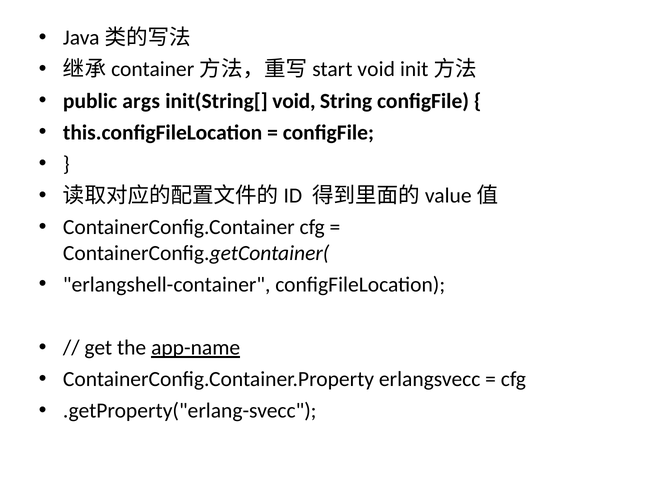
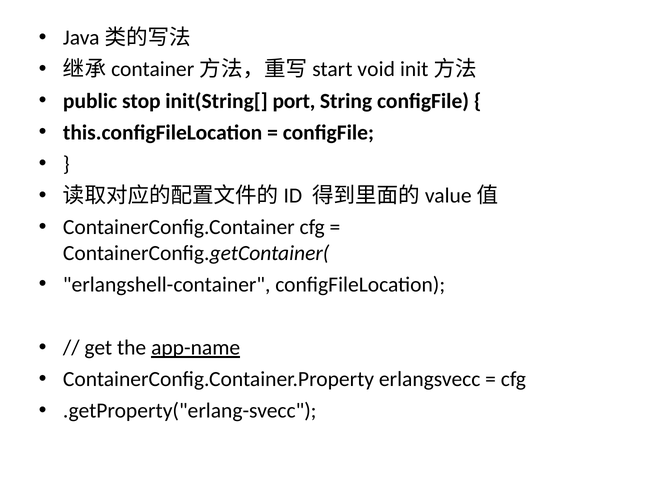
args: args -> stop
init(String[ void: void -> port
